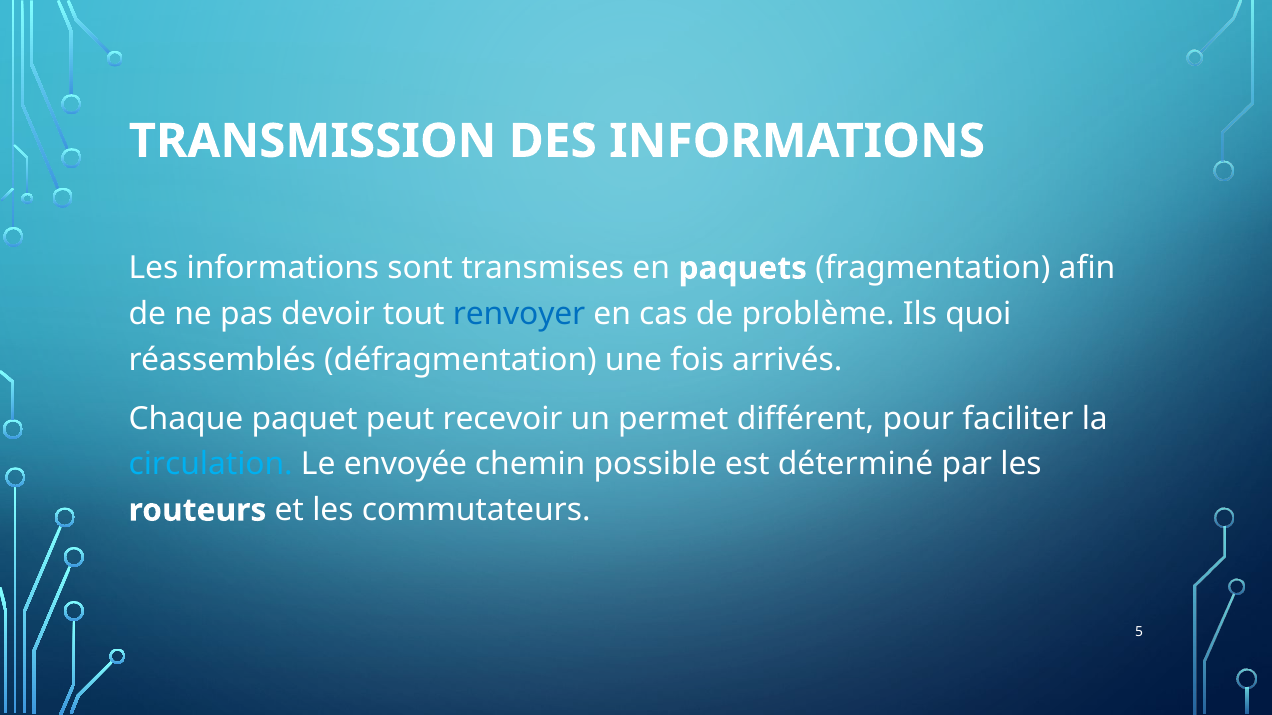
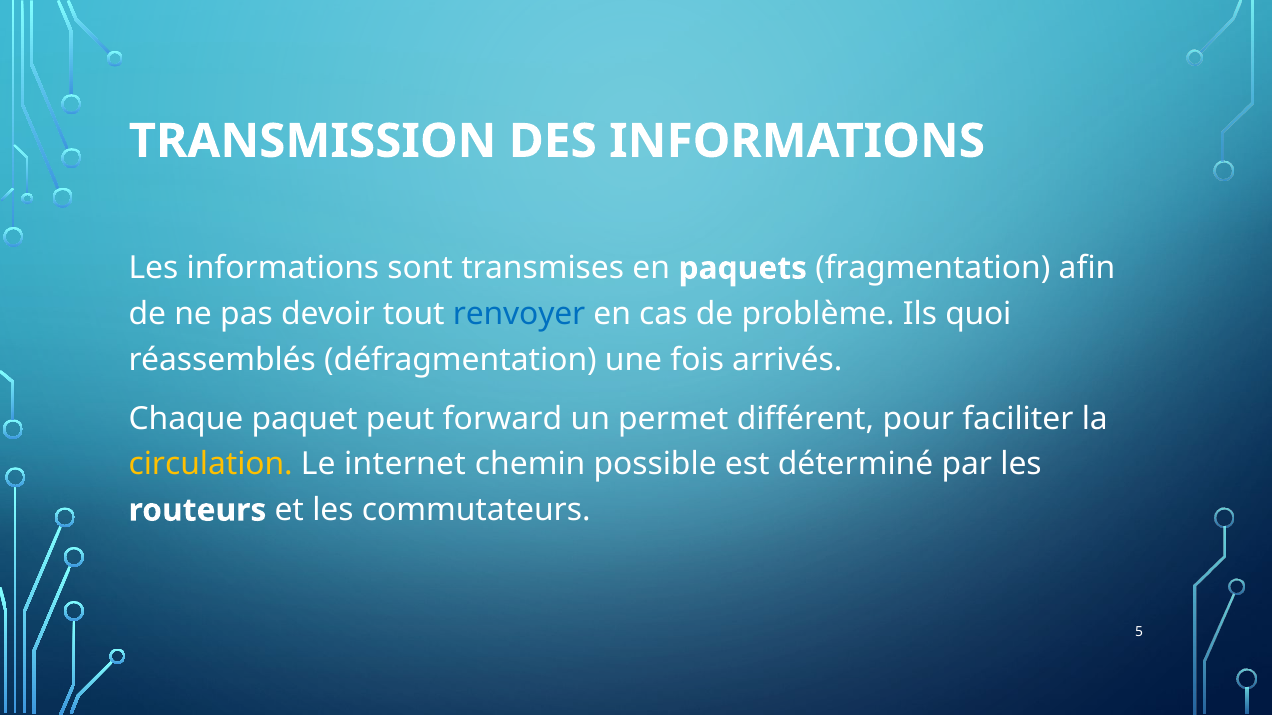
recevoir: recevoir -> forward
circulation colour: light blue -> yellow
envoyée: envoyée -> internet
